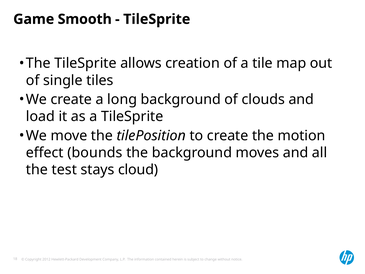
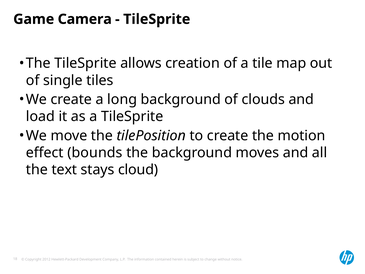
Smooth: Smooth -> Camera
test: test -> text
